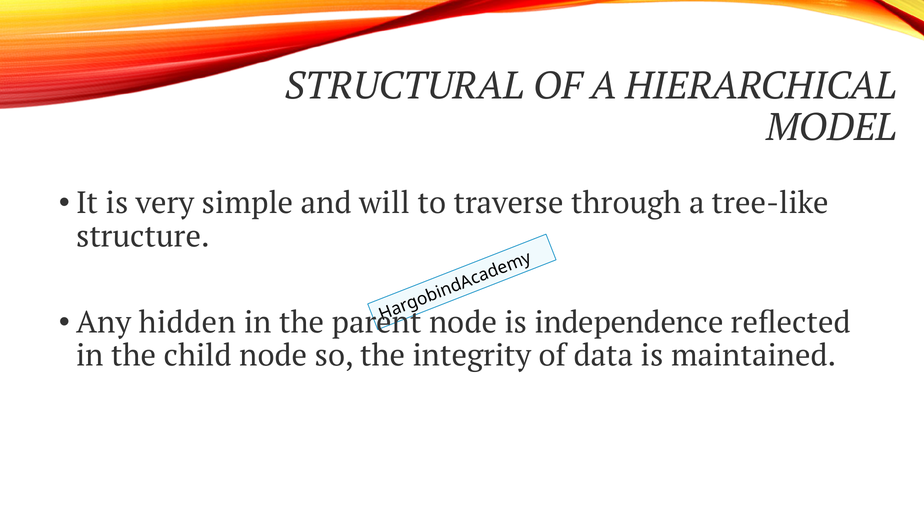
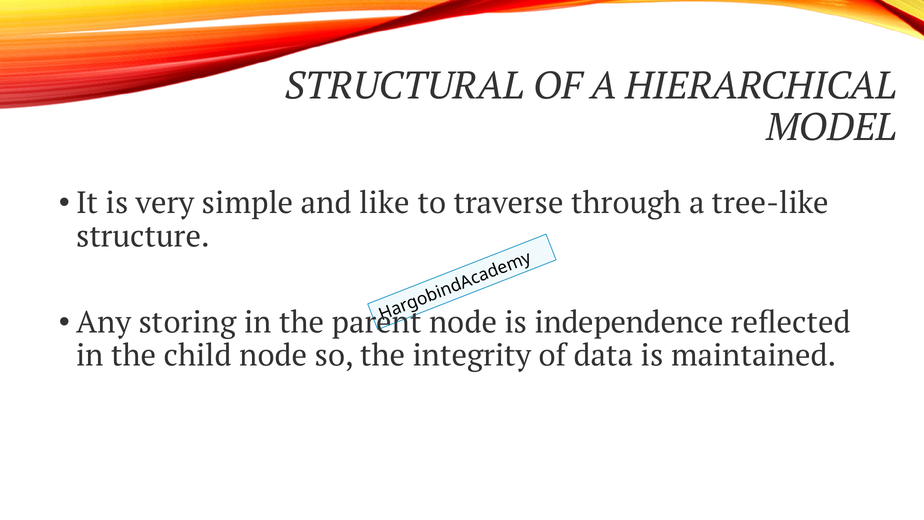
will: will -> like
hidden: hidden -> storing
